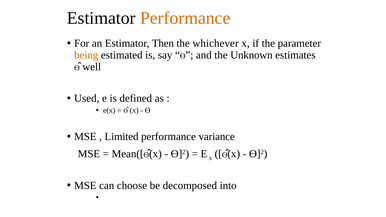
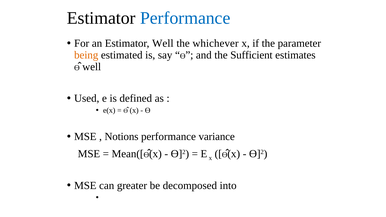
Performance at (185, 18) colour: orange -> blue
Estimator Then: Then -> Well
Unknown: Unknown -> Sufficient
Limited: Limited -> Notions
choose: choose -> greater
